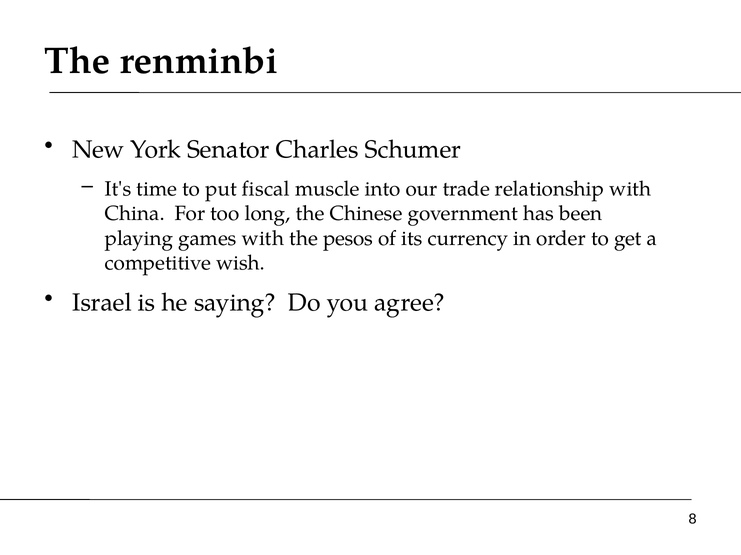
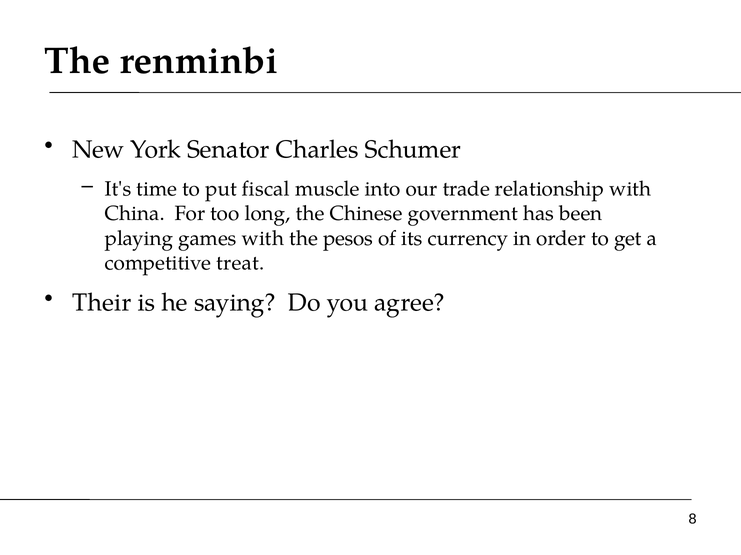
wish: wish -> treat
Israel: Israel -> Their
